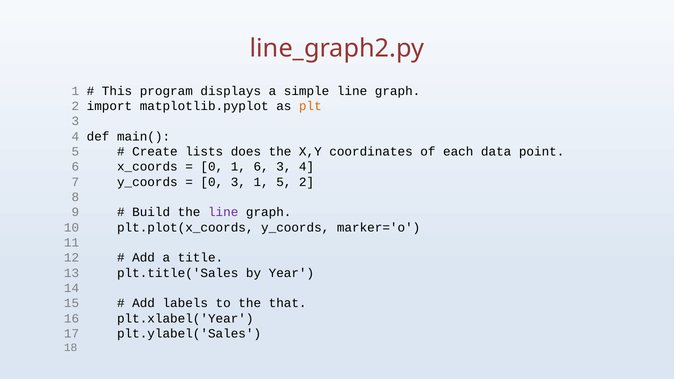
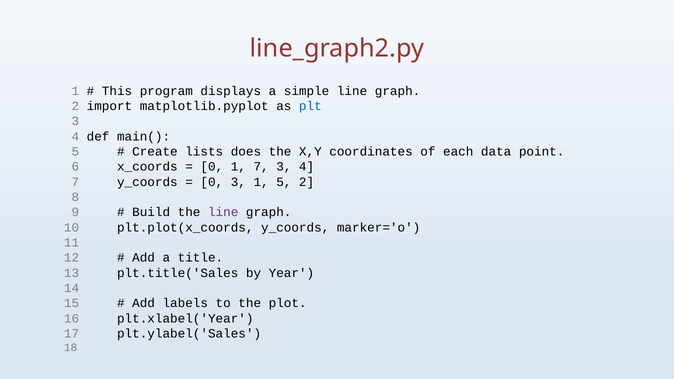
plt colour: orange -> blue
1 6: 6 -> 7
that: that -> plot
